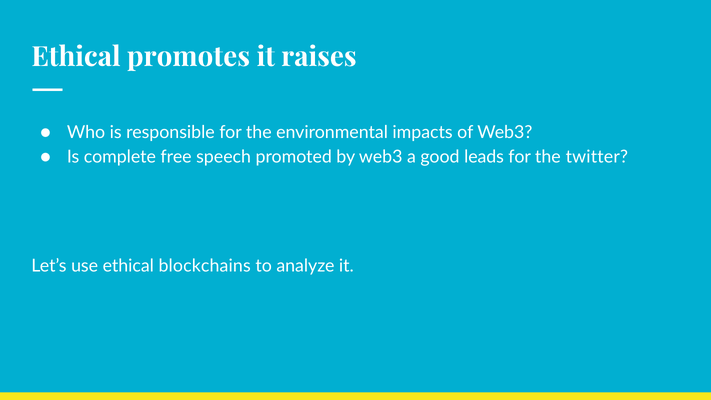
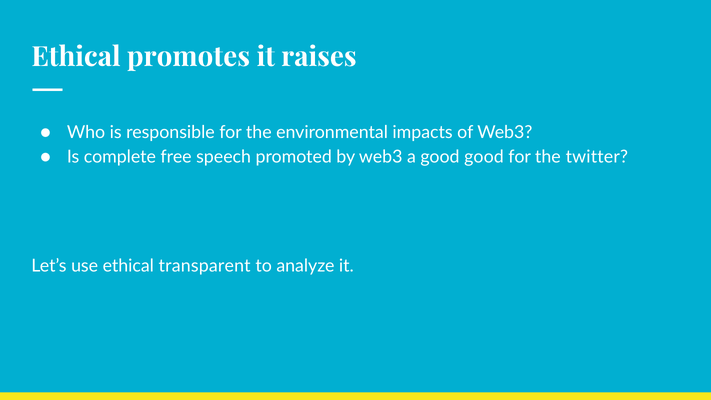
good leads: leads -> good
blockchains: blockchains -> transparent
